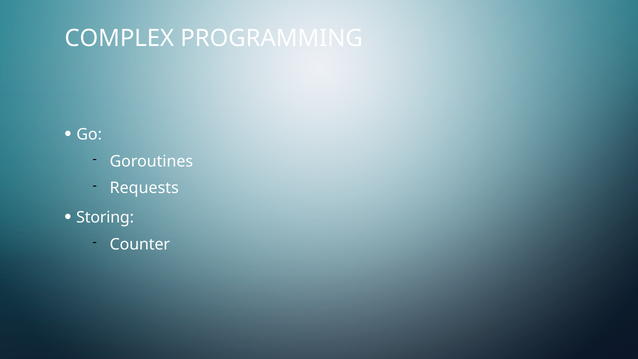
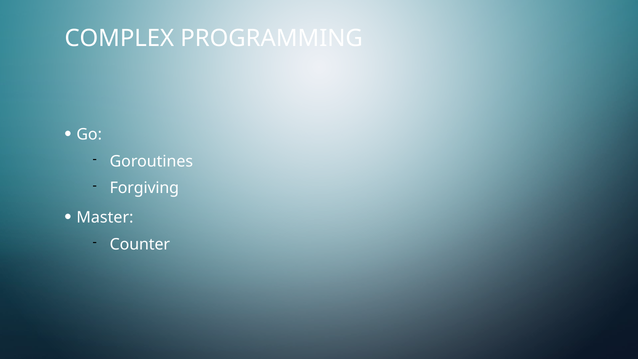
Requests: Requests -> Forgiving
Storing: Storing -> Master
